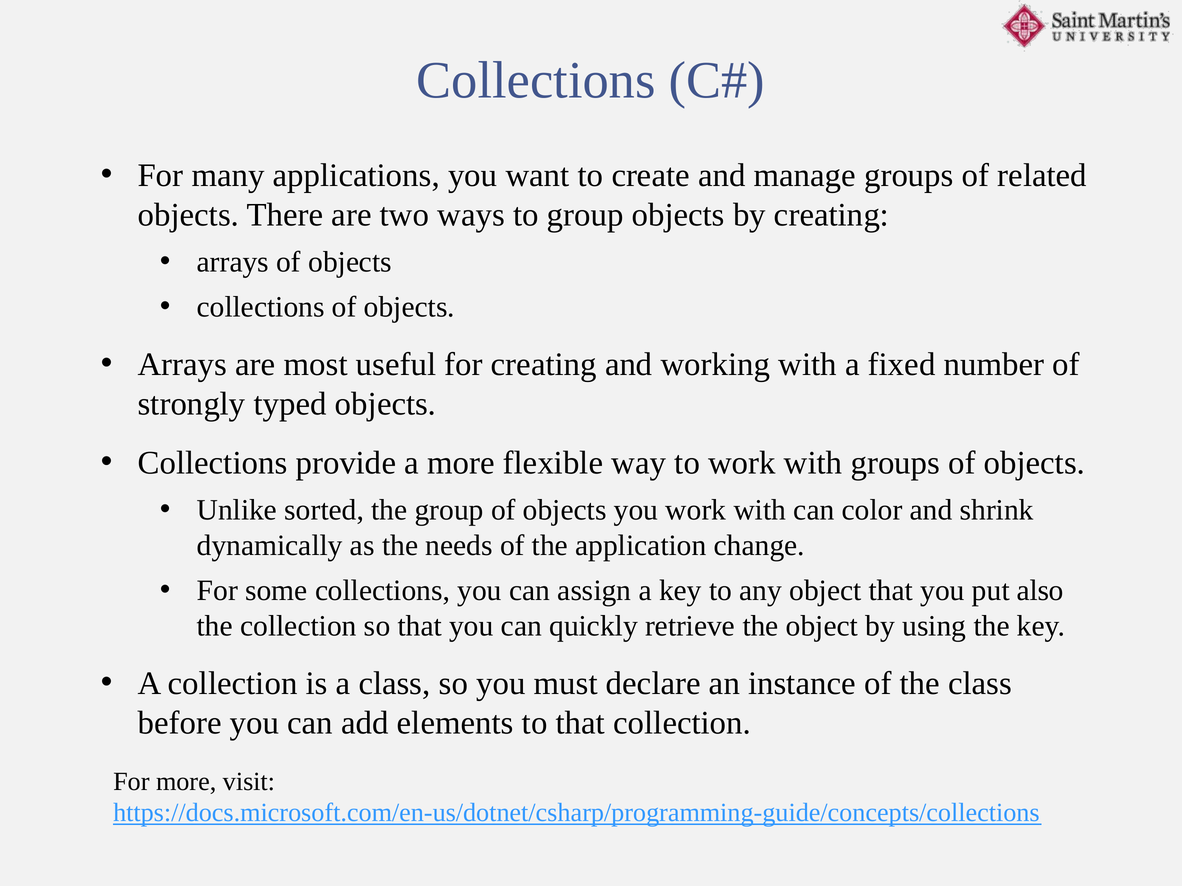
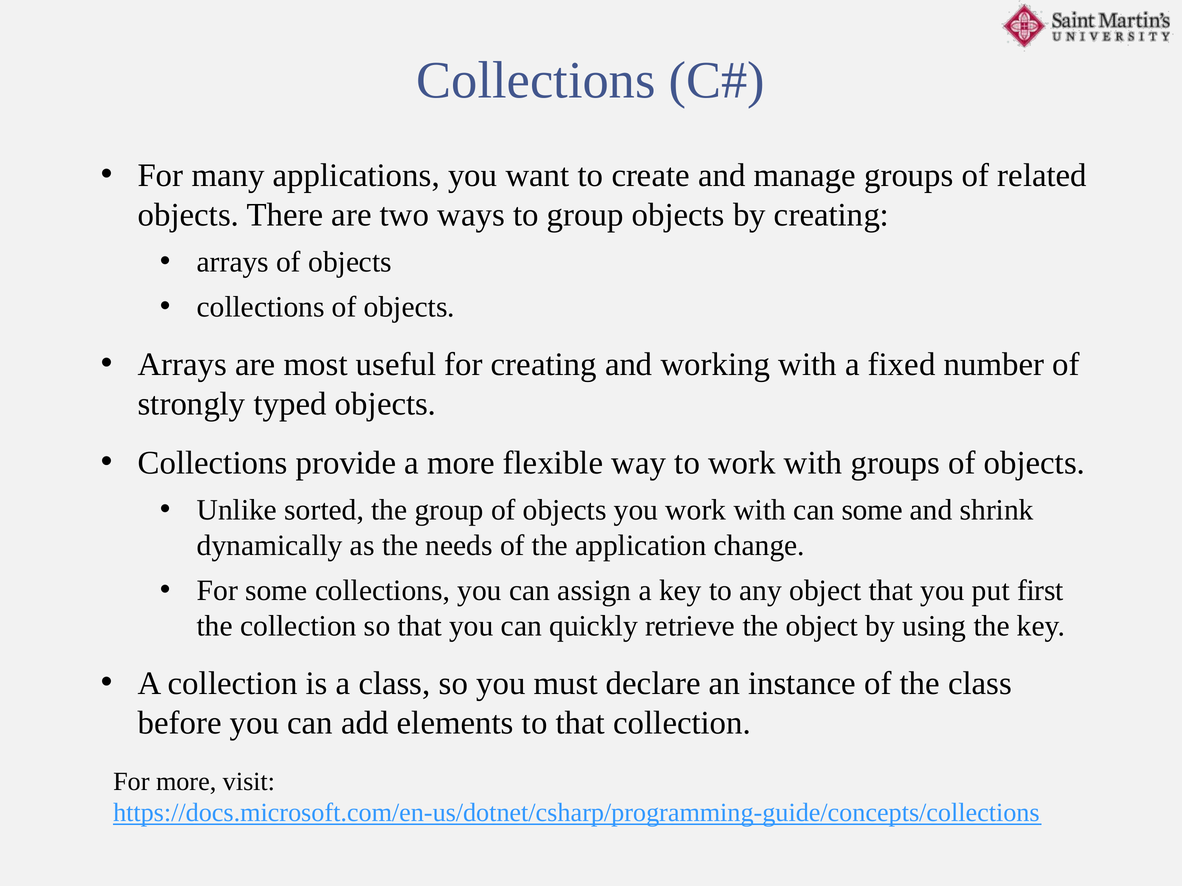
can color: color -> some
also: also -> first
